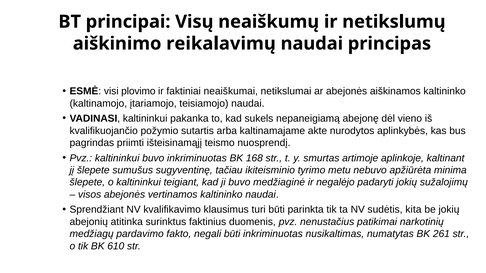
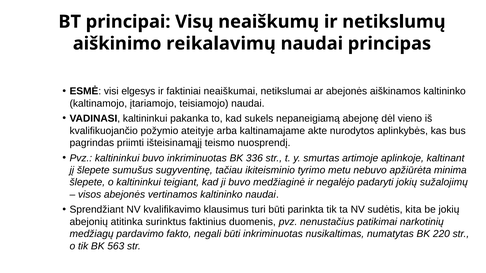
plovimo: plovimo -> elgesys
sutartis: sutartis -> ateityje
168: 168 -> 336
261: 261 -> 220
610: 610 -> 563
